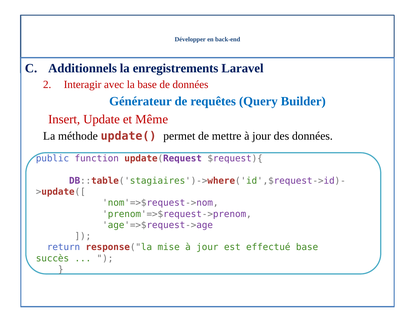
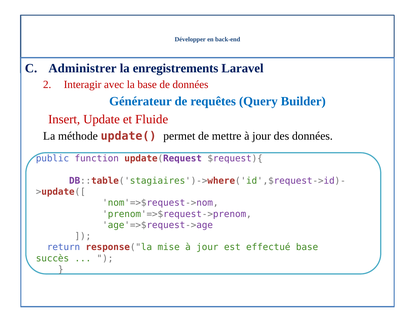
Additionnels: Additionnels -> Administrer
Même: Même -> Fluide
